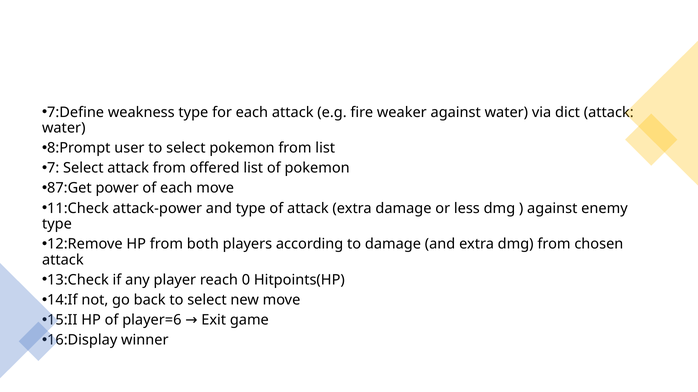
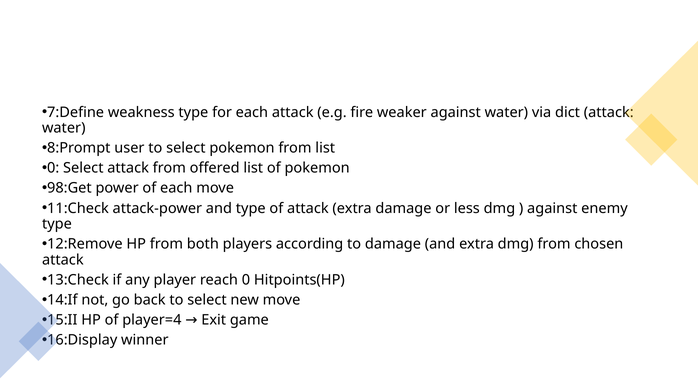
7 at (53, 168): 7 -> 0
87:Get: 87:Get -> 98:Get
player=6: player=6 -> player=4
